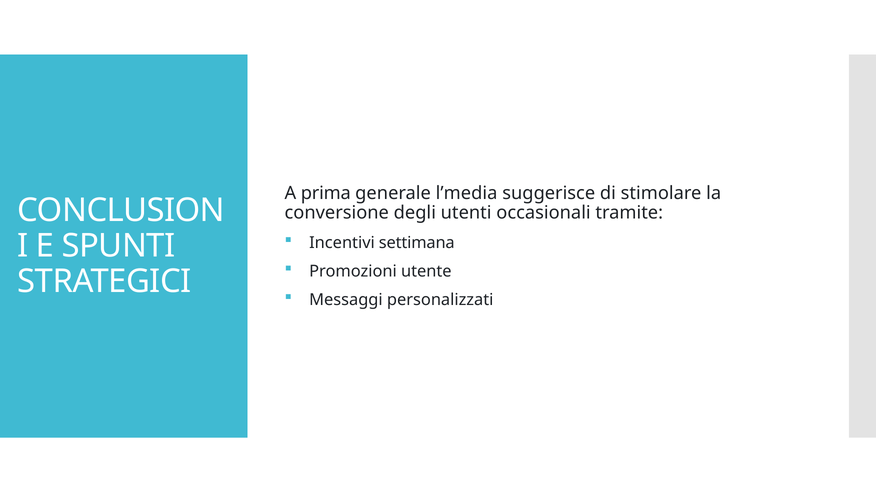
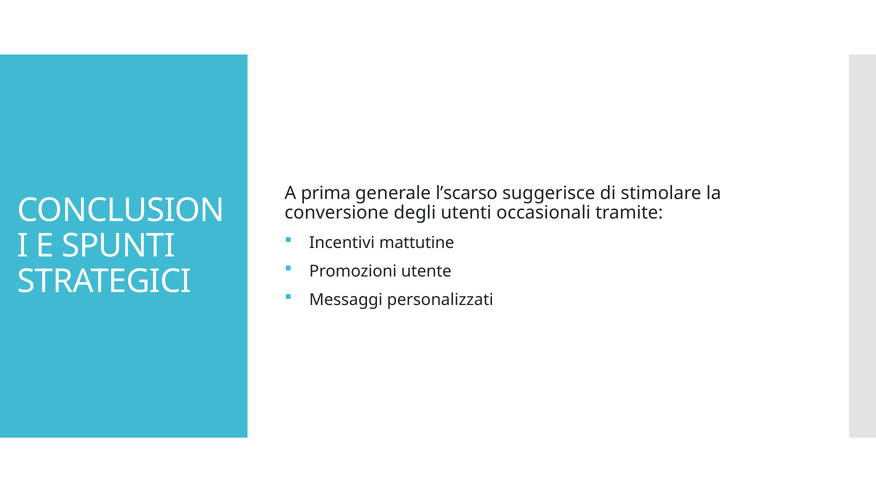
l’media: l’media -> l’scarso
settimana: settimana -> mattutine
